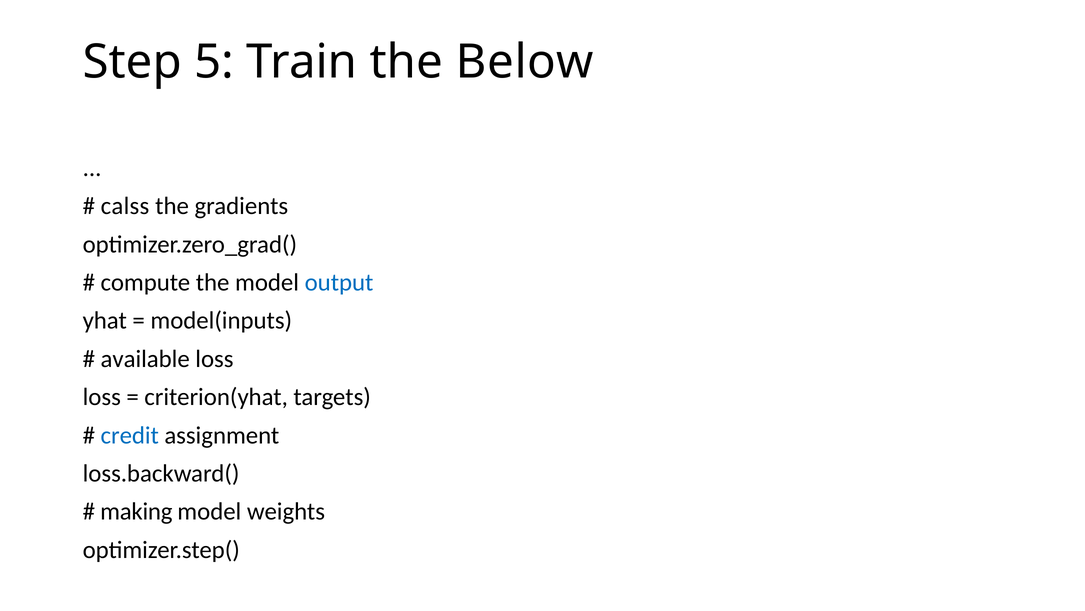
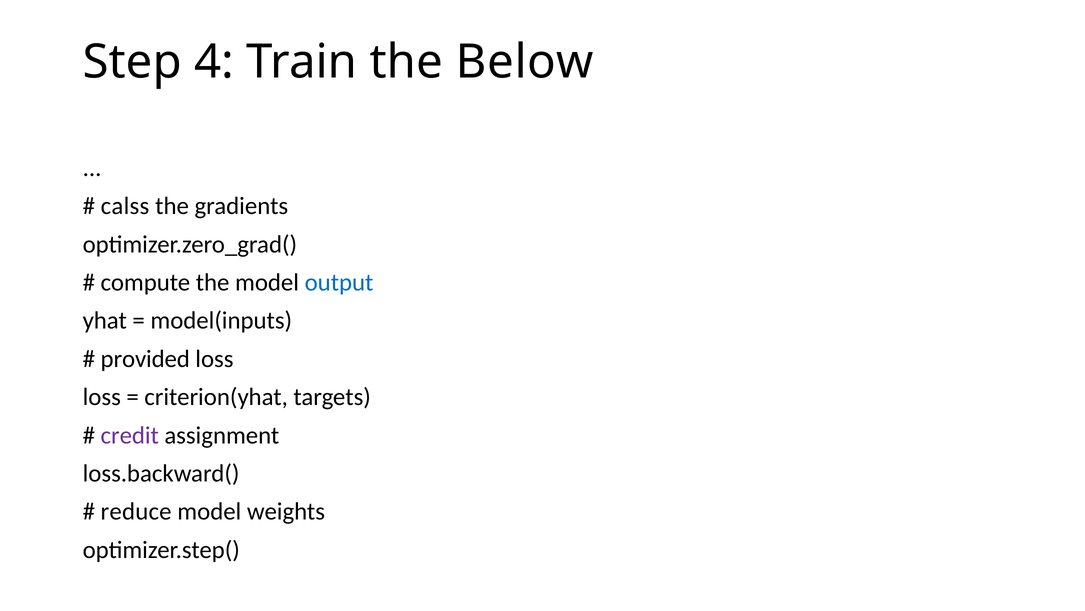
5: 5 -> 4
available: available -> provided
credit colour: blue -> purple
making: making -> reduce
